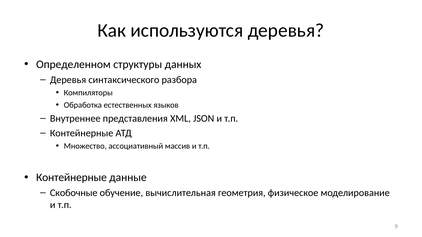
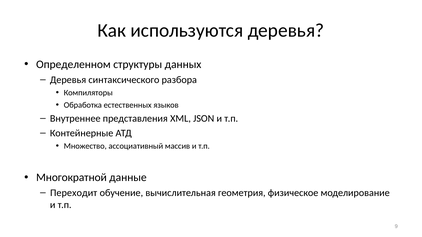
Контейнерные at (71, 178): Контейнерные -> Многократной
Скобочные: Скобочные -> Переходит
